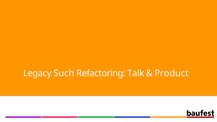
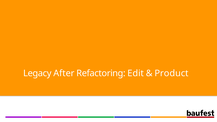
Such: Such -> After
Talk: Talk -> Edit
